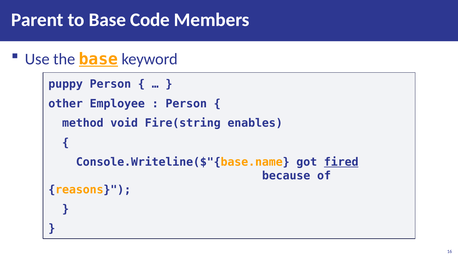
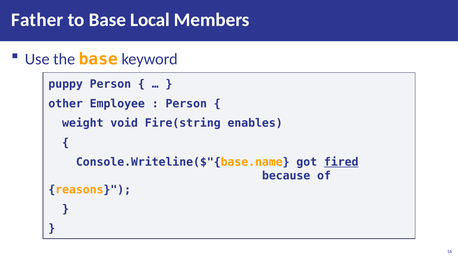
Parent: Parent -> Father
Code: Code -> Local
base at (98, 59) underline: present -> none
method: method -> weight
